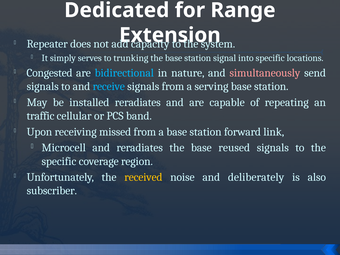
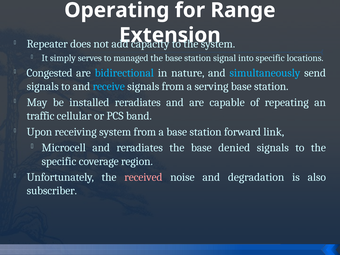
Dedicated: Dedicated -> Operating
trunking: trunking -> managed
simultaneously colour: pink -> light blue
receiving missed: missed -> system
reused: reused -> denied
received colour: yellow -> pink
deliberately: deliberately -> degradation
